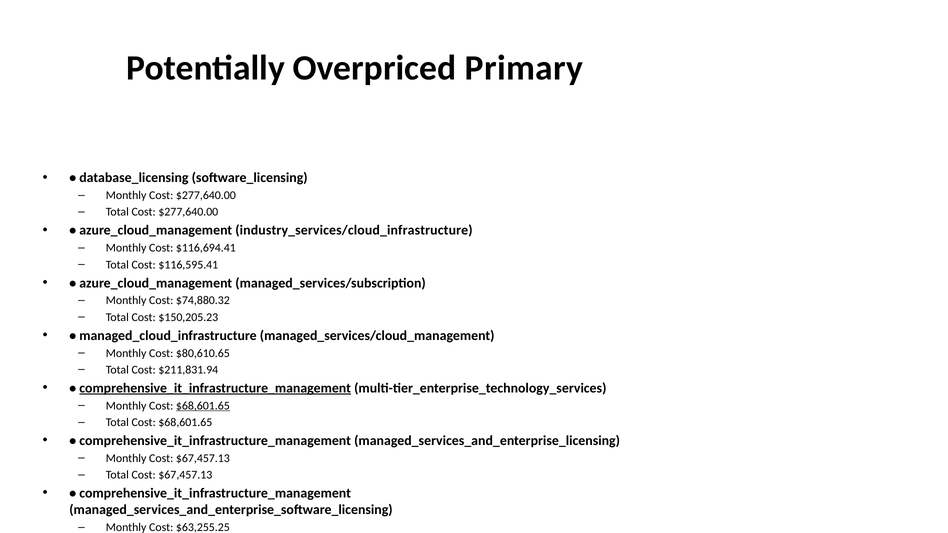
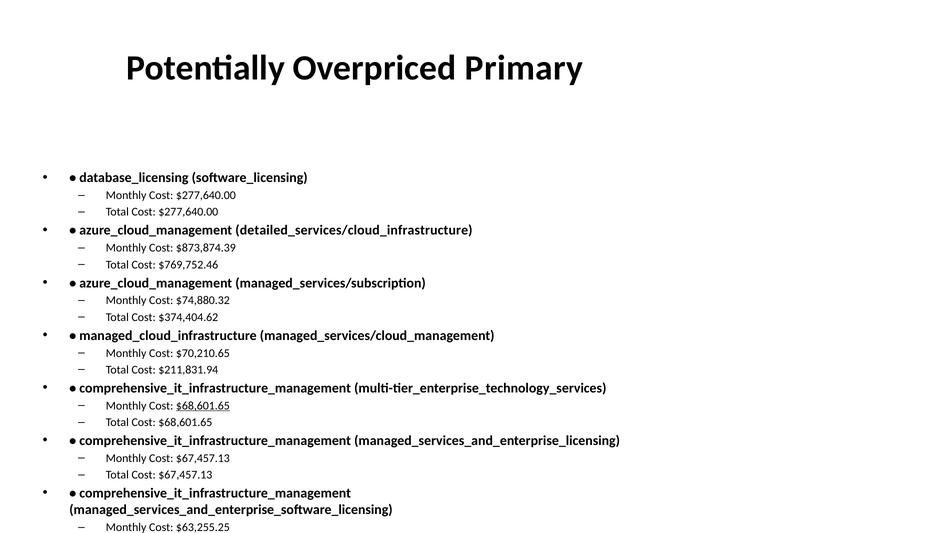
industry_services/cloud_infrastructure: industry_services/cloud_infrastructure -> detailed_services/cloud_infrastructure
$116,694.41: $116,694.41 -> $873,874.39
$116,595.41: $116,595.41 -> $769,752.46
$150,205.23: $150,205.23 -> $374,404.62
$80,610.65: $80,610.65 -> $70,210.65
comprehensive_it_infrastructure_management at (215, 388) underline: present -> none
